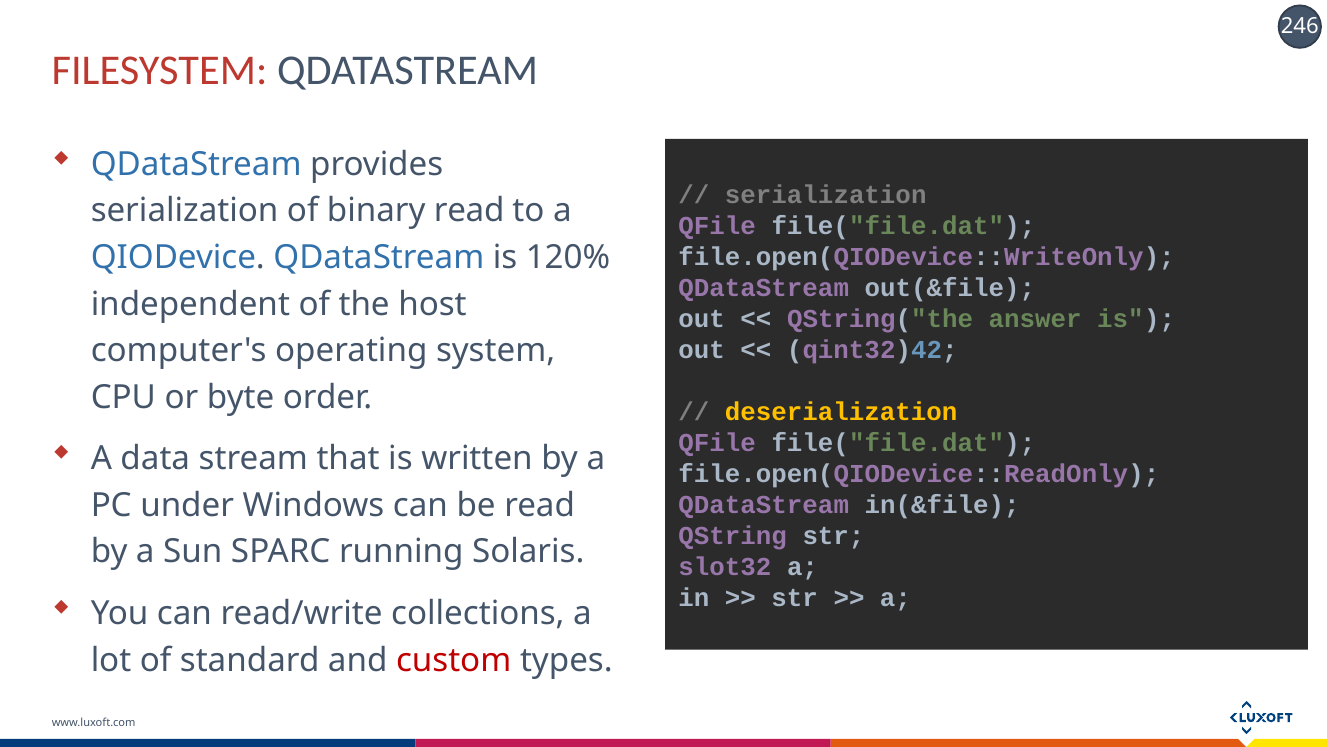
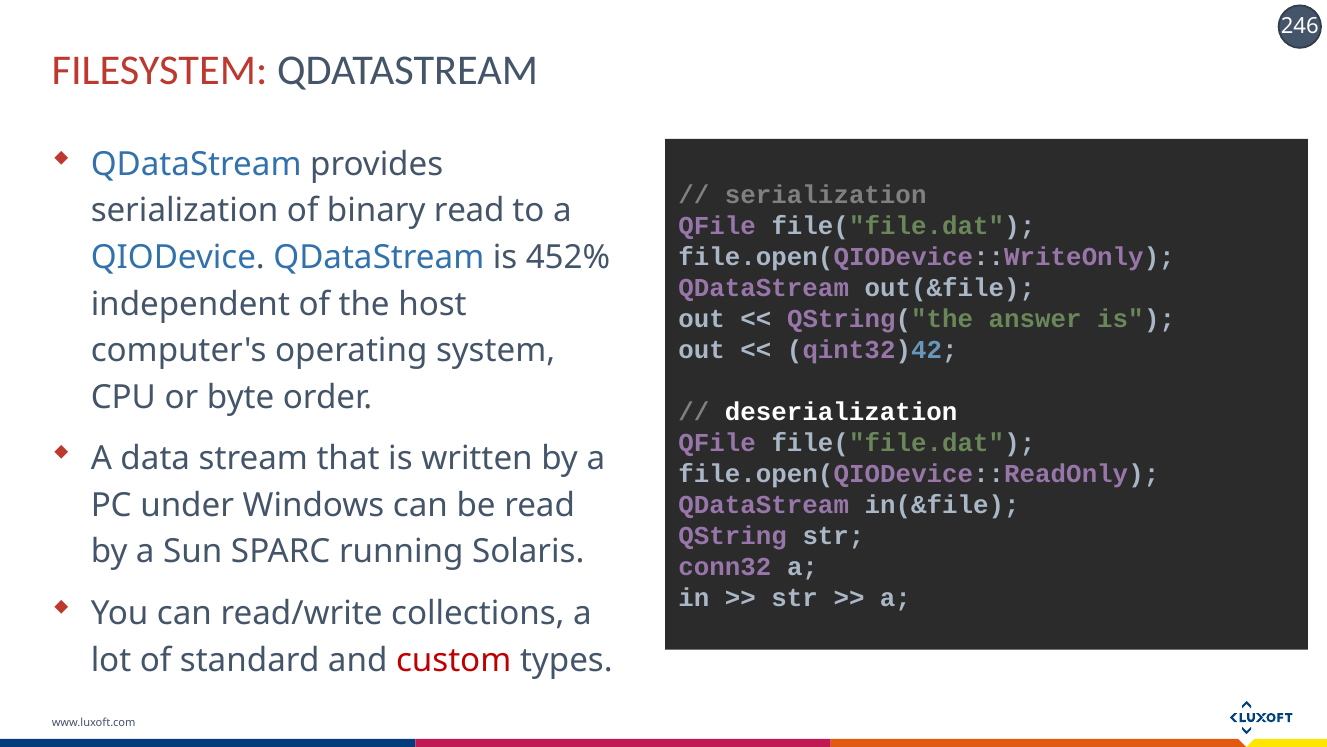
120%: 120% -> 452%
deserialization colour: yellow -> white
slot32: slot32 -> conn32
